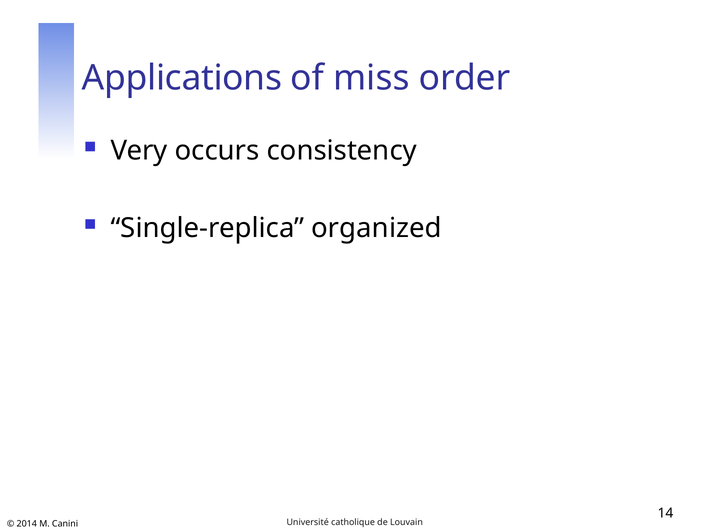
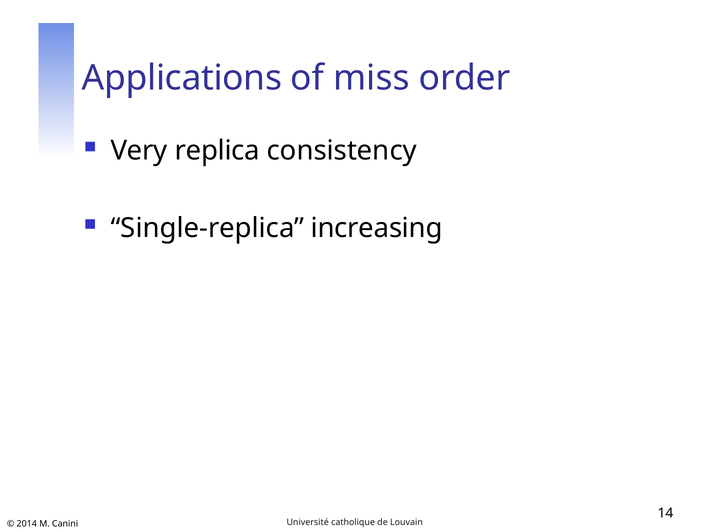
occurs: occurs -> replica
organized: organized -> increasing
